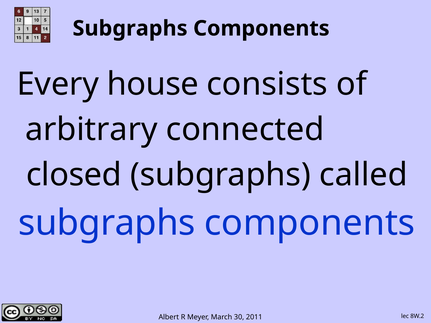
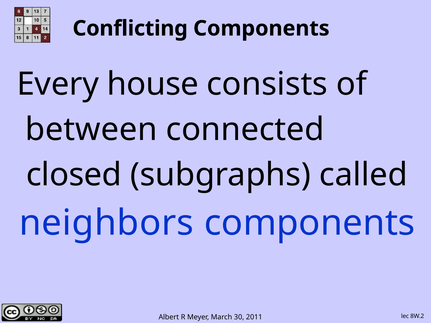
Subgraphs at (130, 28): Subgraphs -> Conflicting
arbitrary: arbitrary -> between
subgraphs at (107, 223): subgraphs -> neighbors
